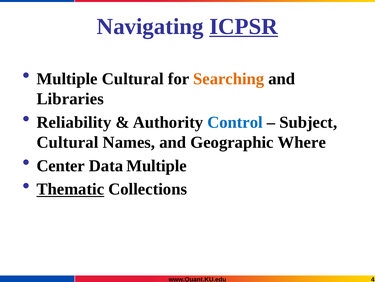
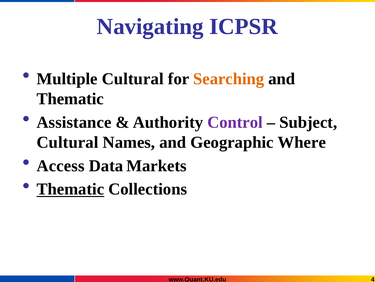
ICPSR underline: present -> none
Libraries at (70, 99): Libraries -> Thematic
Reliability: Reliability -> Assistance
Control colour: blue -> purple
Center: Center -> Access
Data Multiple: Multiple -> Markets
